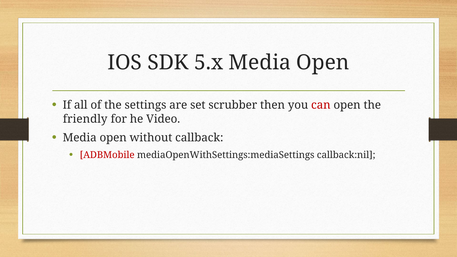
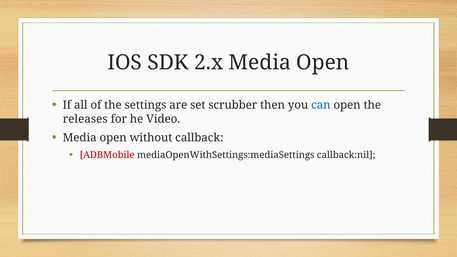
5.x: 5.x -> 2.x
can colour: red -> blue
friendly: friendly -> releases
